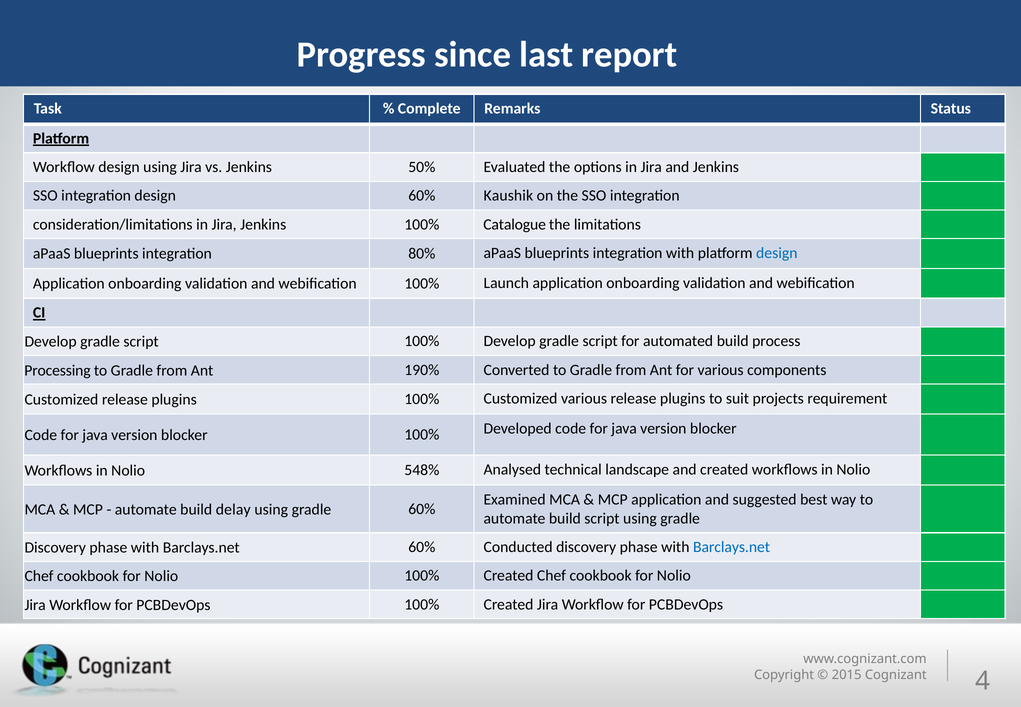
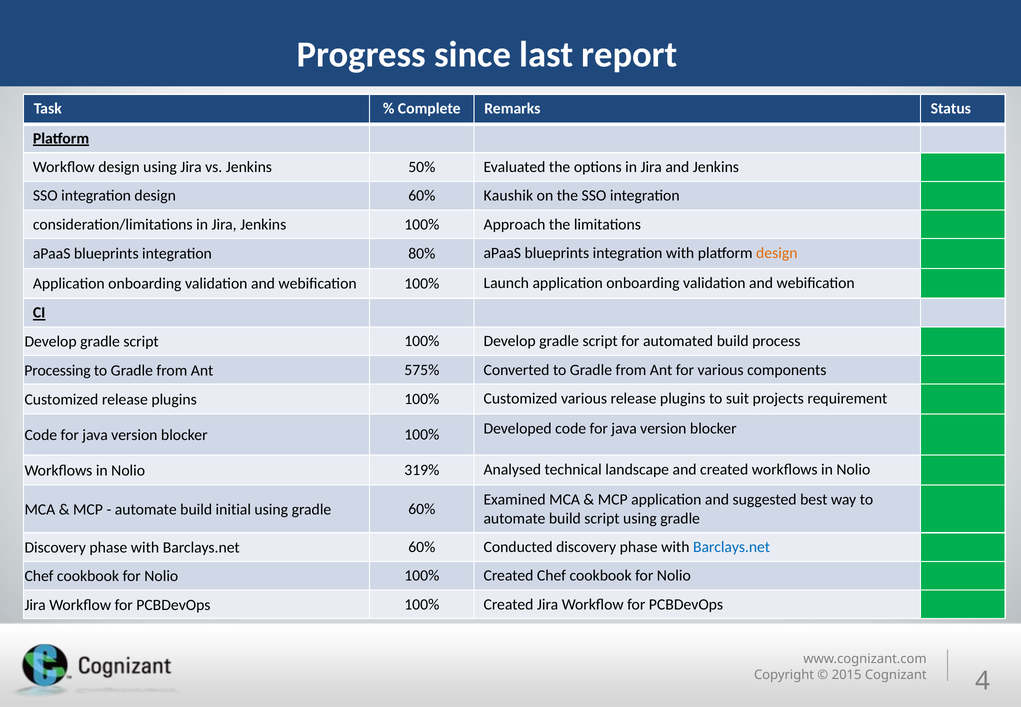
Catalogue: Catalogue -> Approach
design at (777, 253) colour: blue -> orange
190%: 190% -> 575%
548%: 548% -> 319%
delay: delay -> initial
